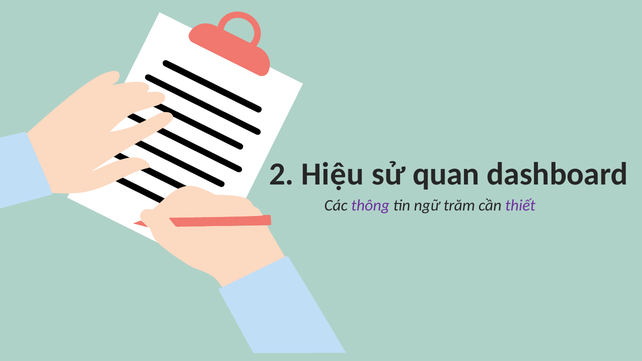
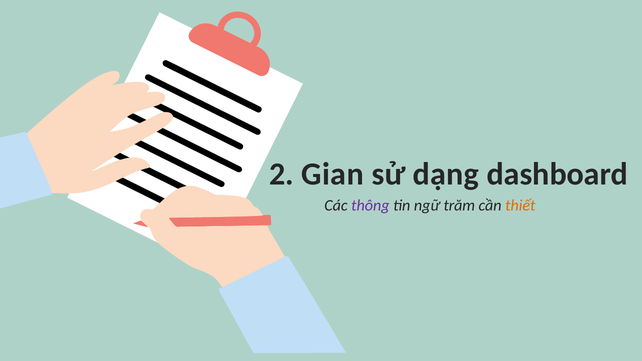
Hiệu: Hiệu -> Gian
quan: quan -> dạng
thiết colour: purple -> orange
